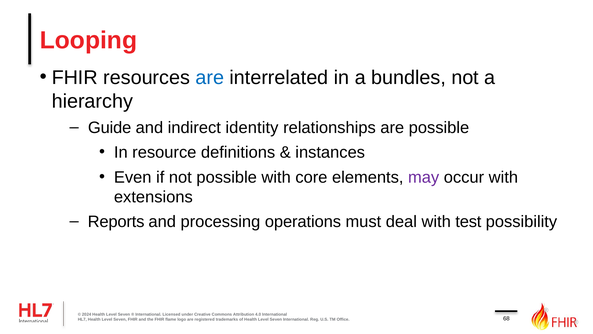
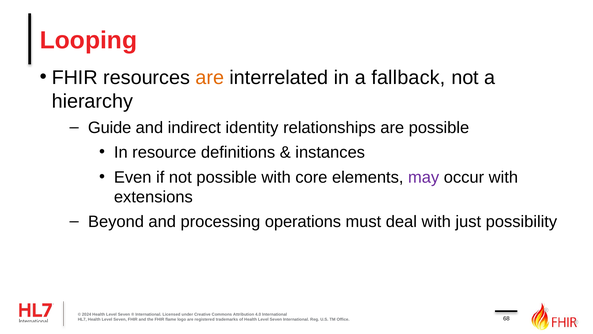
are at (210, 77) colour: blue -> orange
bundles: bundles -> fallback
Reports: Reports -> Beyond
test: test -> just
